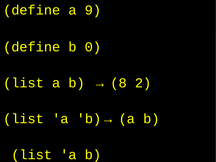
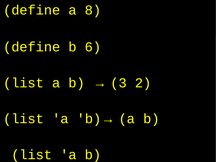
9: 9 -> 8
0: 0 -> 6
8: 8 -> 3
